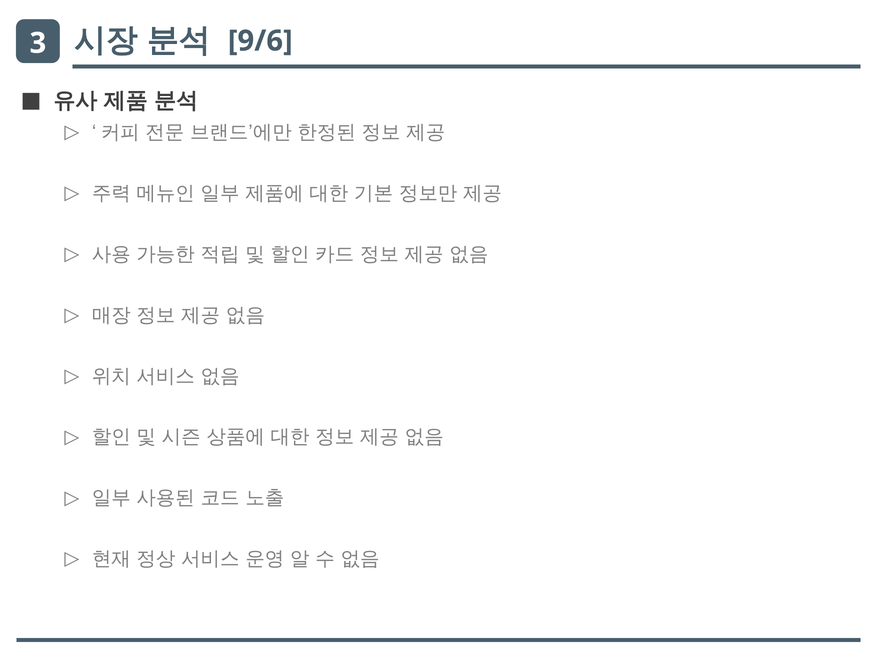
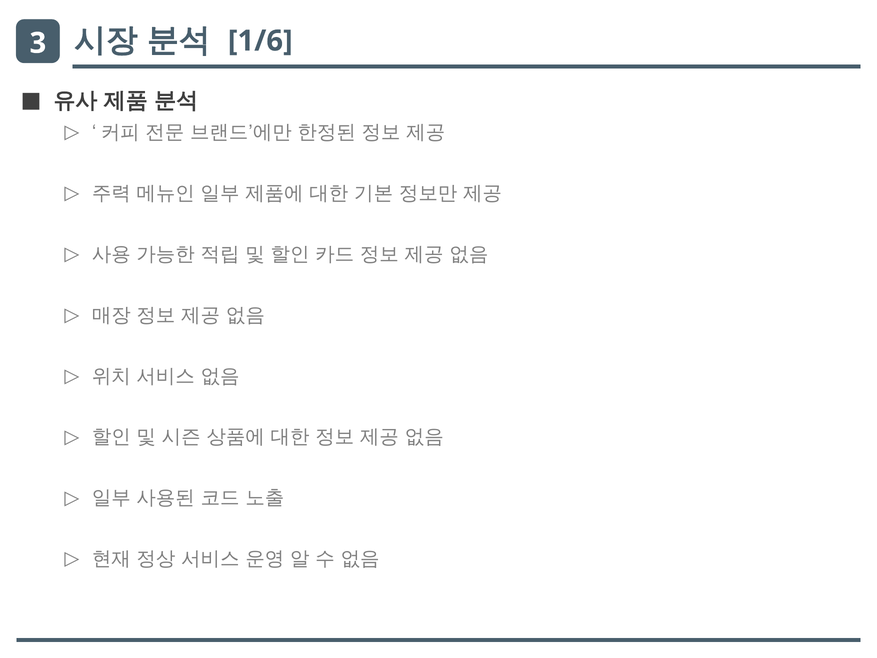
9/6: 9/6 -> 1/6
